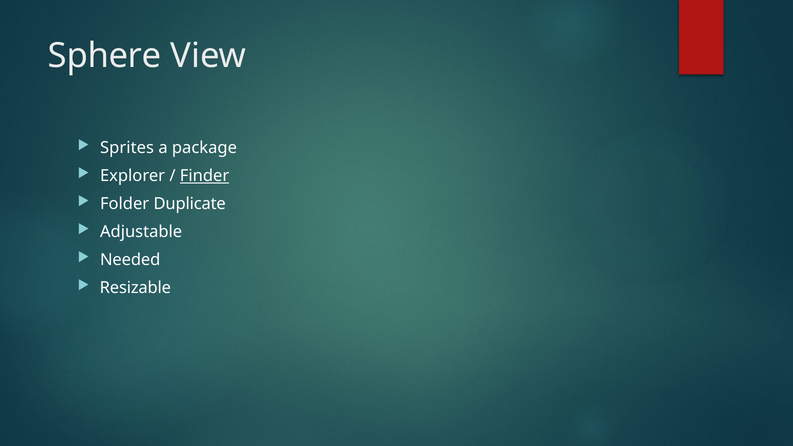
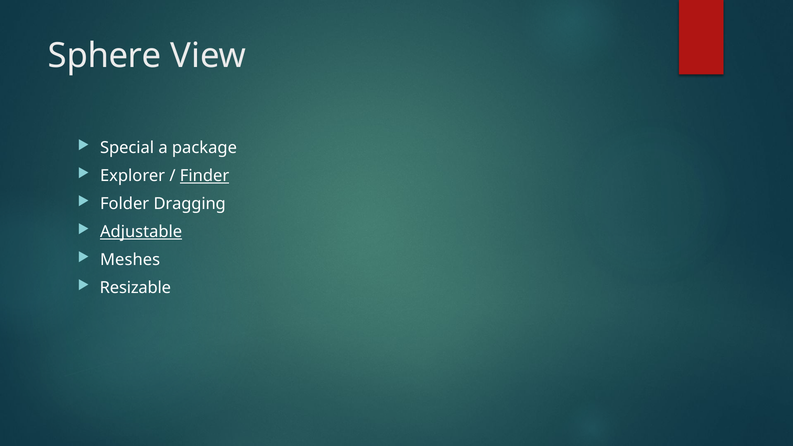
Sprites: Sprites -> Special
Duplicate: Duplicate -> Dragging
Adjustable underline: none -> present
Needed: Needed -> Meshes
